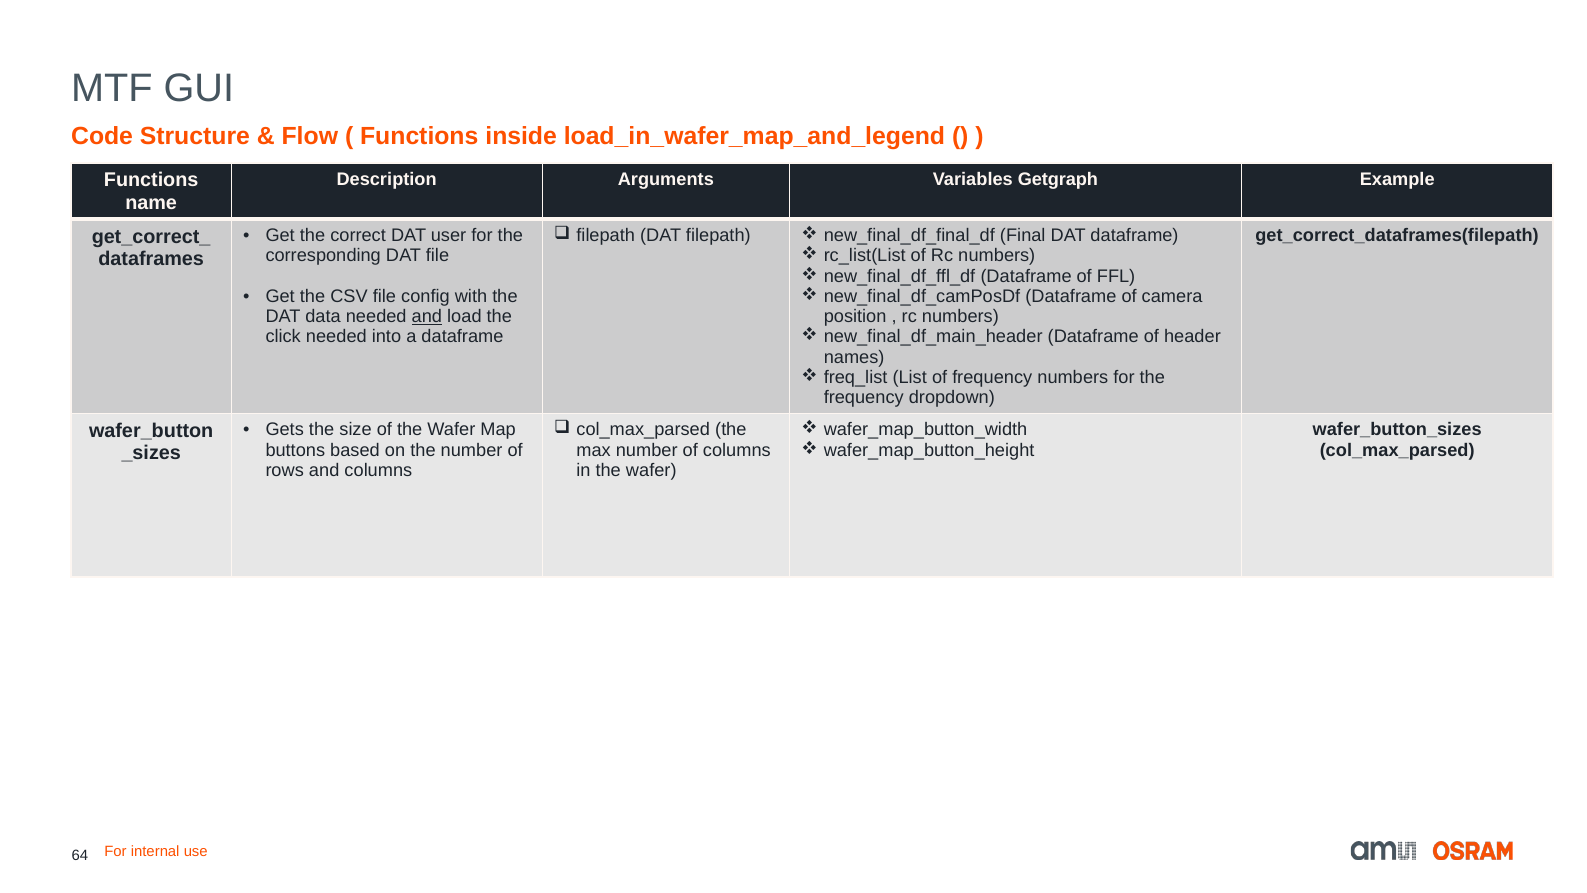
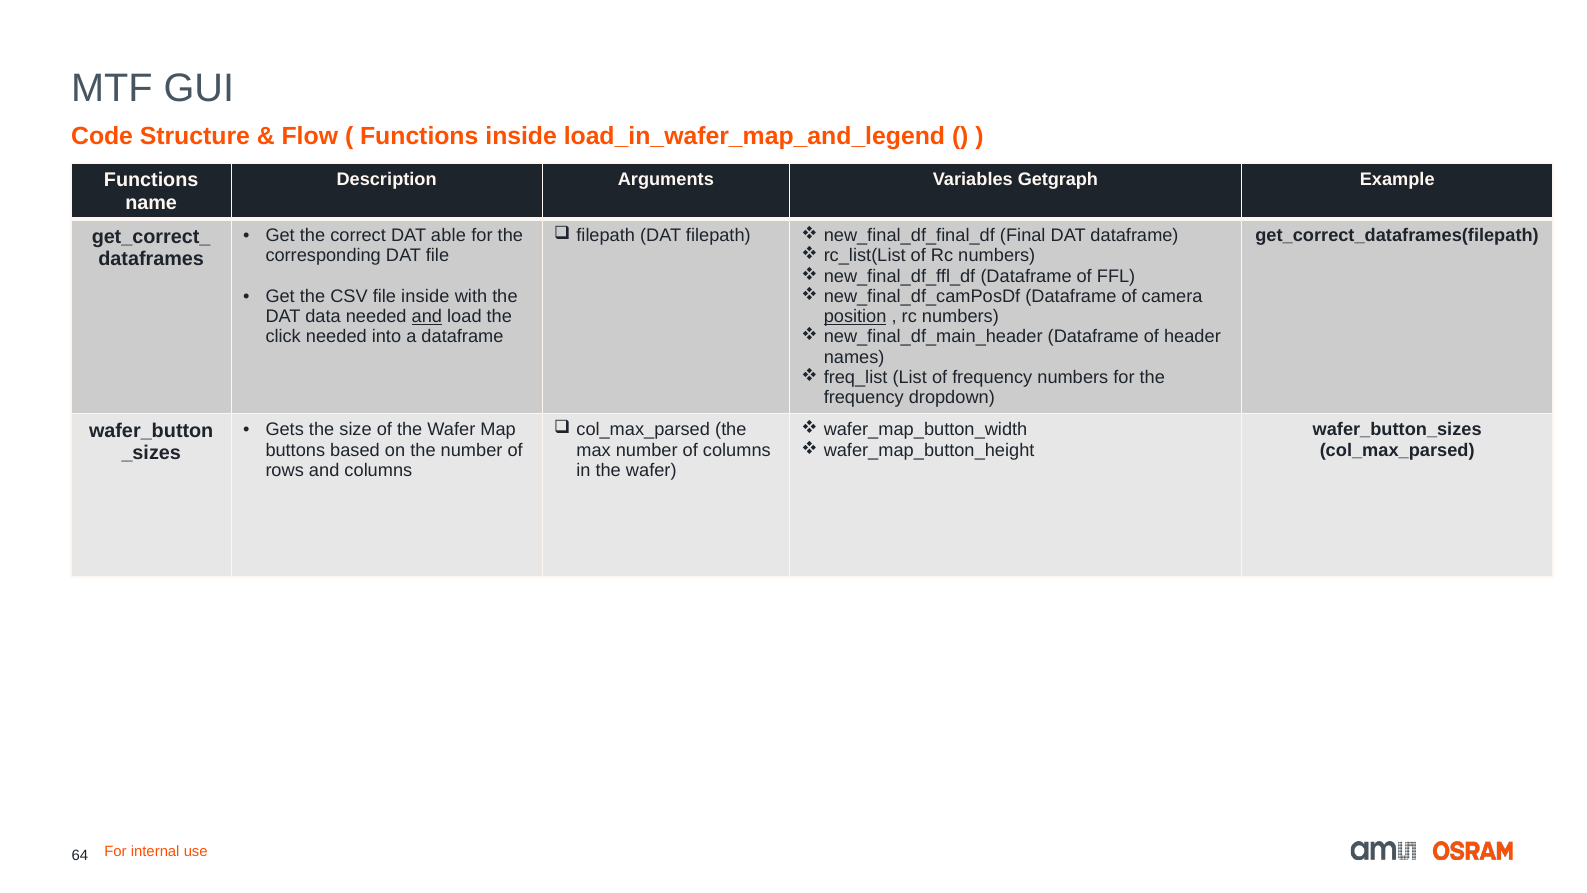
user: user -> able
file config: config -> inside
position underline: none -> present
